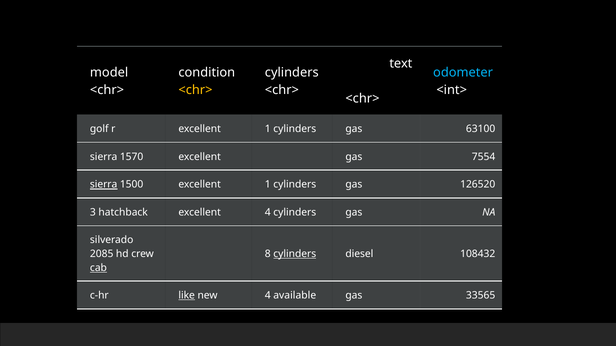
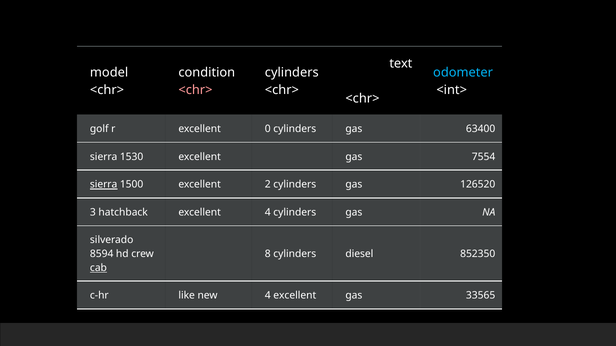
<chr> at (195, 90) colour: yellow -> pink
r excellent 1: 1 -> 0
63100: 63100 -> 63400
1570: 1570 -> 1530
1500 excellent 1: 1 -> 2
2085: 2085 -> 8594
cylinders at (295, 254) underline: present -> none
108432: 108432 -> 852350
like underline: present -> none
4 available: available -> excellent
